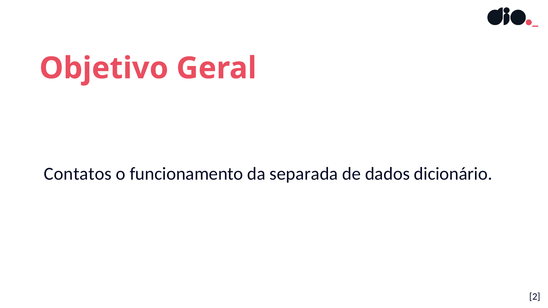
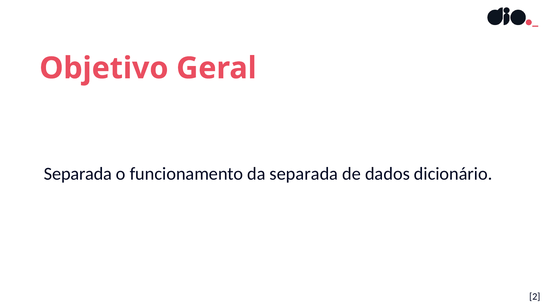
Contatos at (78, 174): Contatos -> Separada
